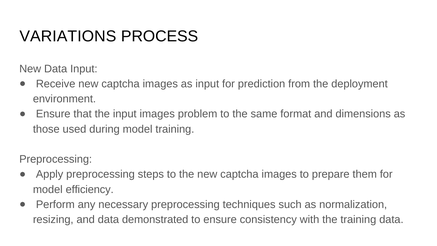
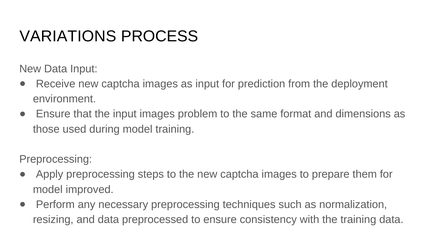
efficiency: efficiency -> improved
demonstrated: demonstrated -> preprocessed
